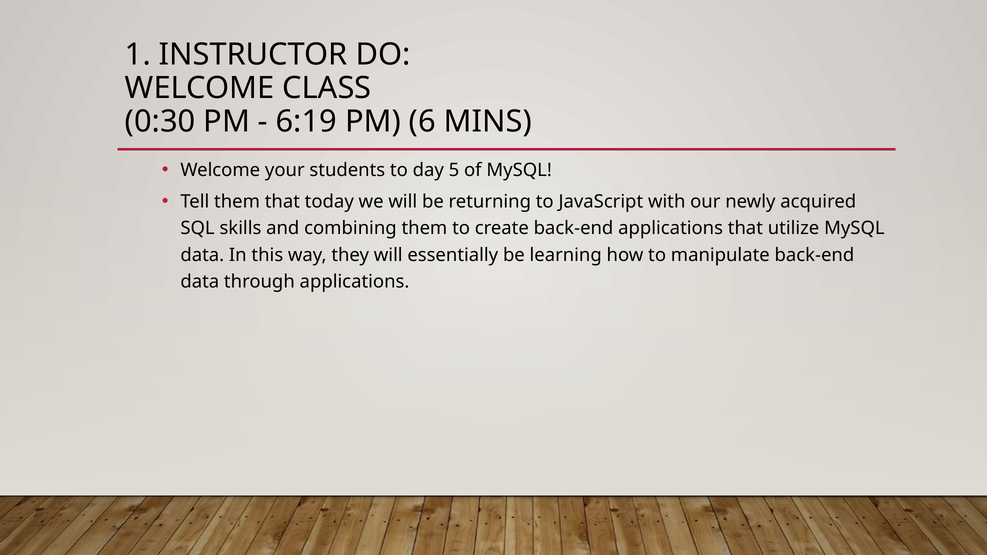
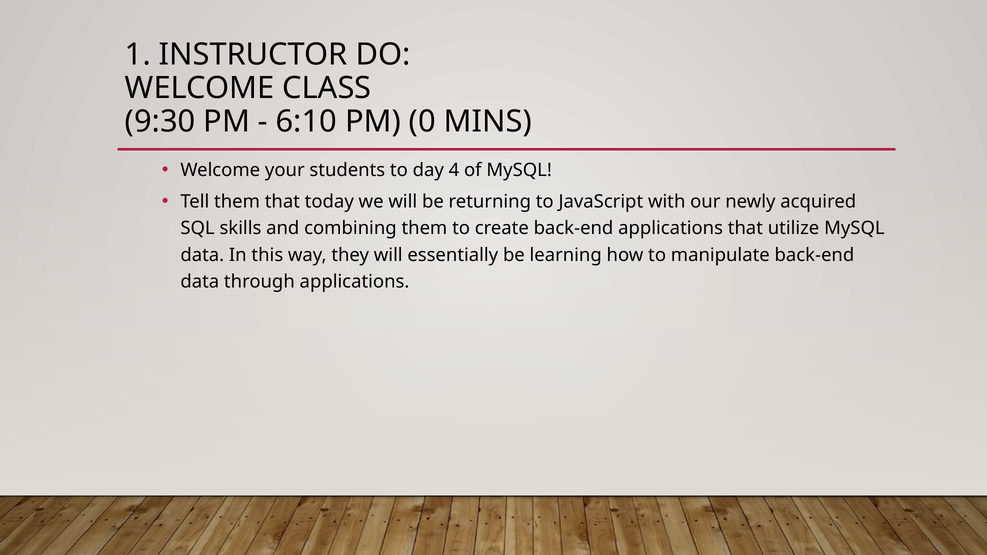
0:30: 0:30 -> 9:30
6:19: 6:19 -> 6:10
6: 6 -> 0
5: 5 -> 4
